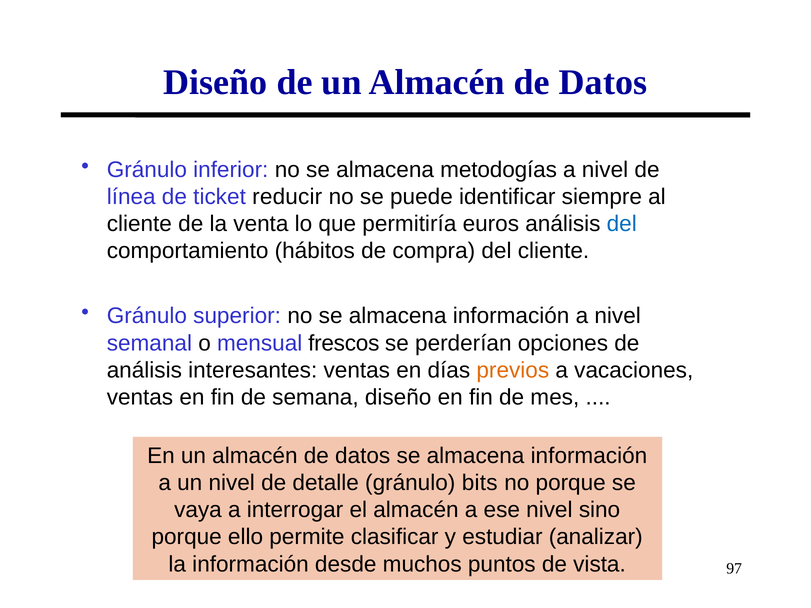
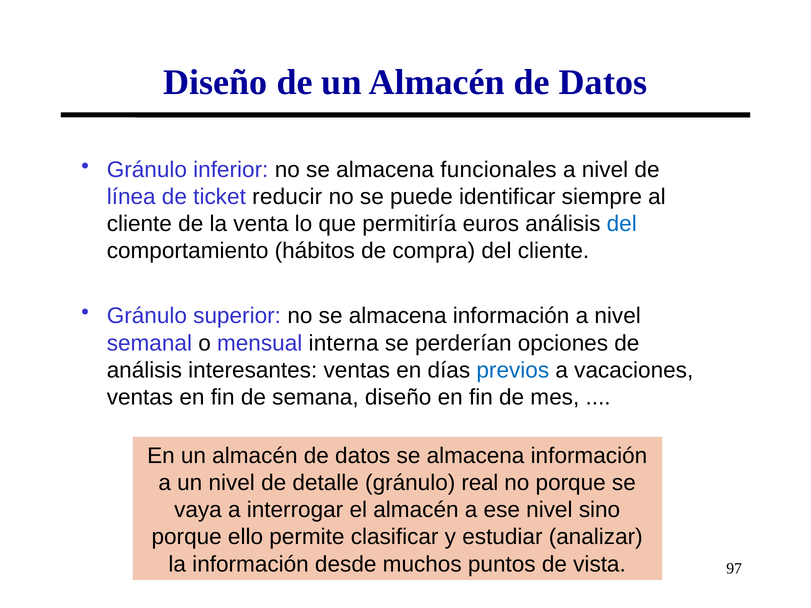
metodogías: metodogías -> funcionales
frescos: frescos -> interna
previos colour: orange -> blue
bits: bits -> real
